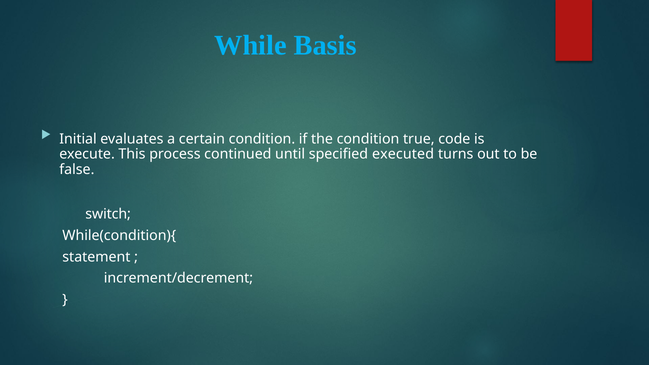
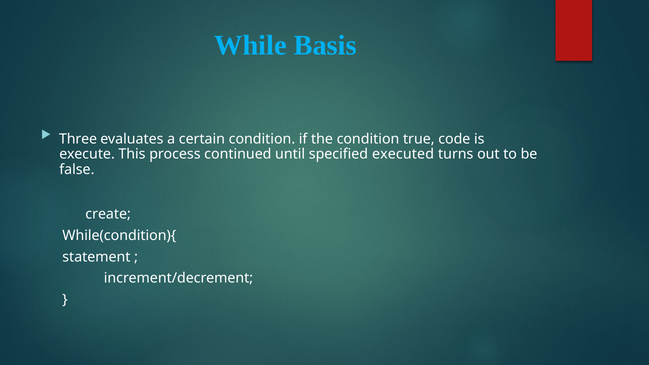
Initial: Initial -> Three
switch: switch -> create
